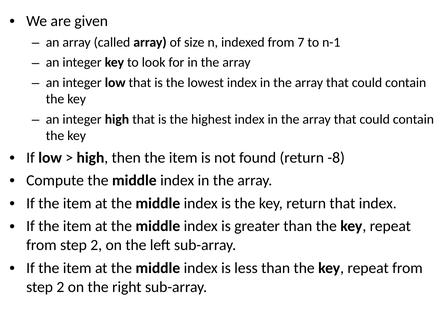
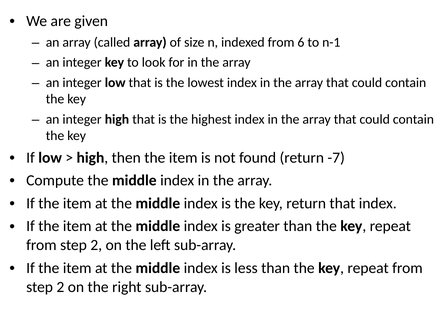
7: 7 -> 6
-8: -8 -> -7
